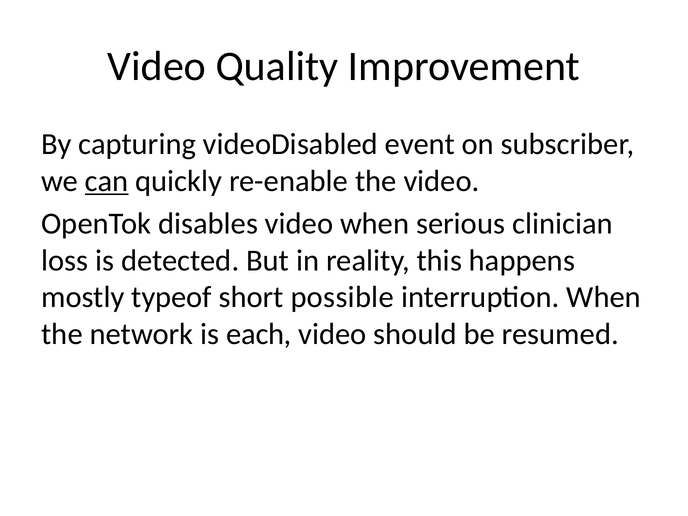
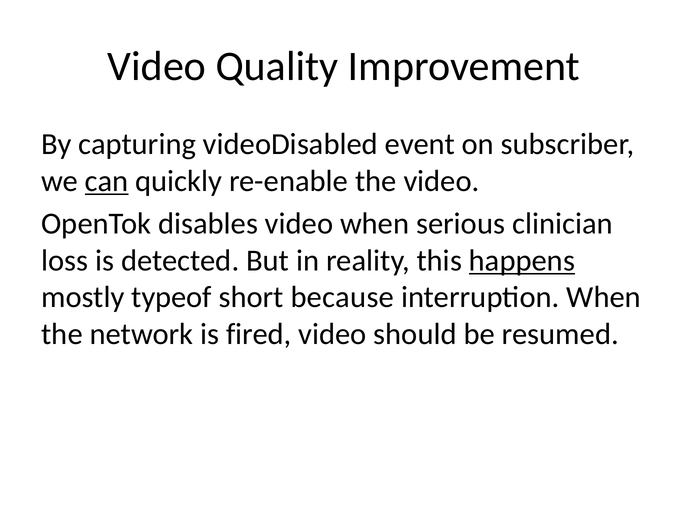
happens underline: none -> present
possible: possible -> because
each: each -> fired
